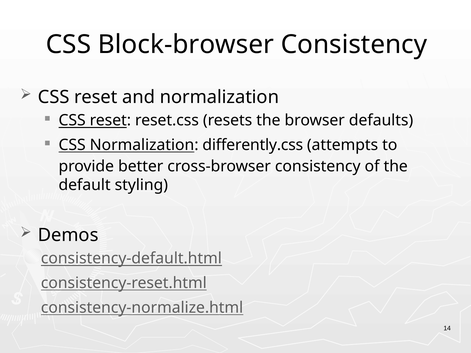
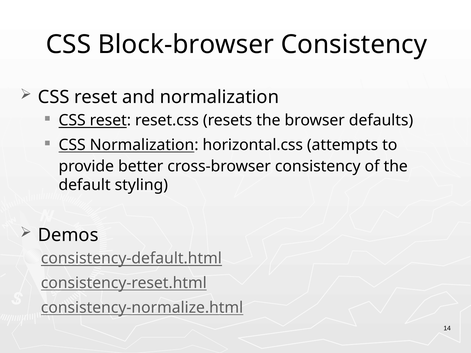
differently.css: differently.css -> horizontal.css
